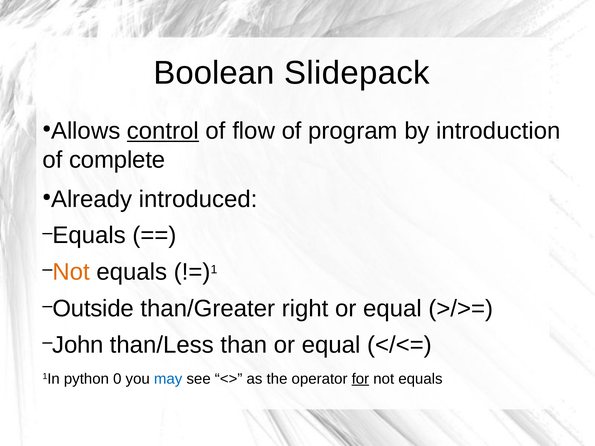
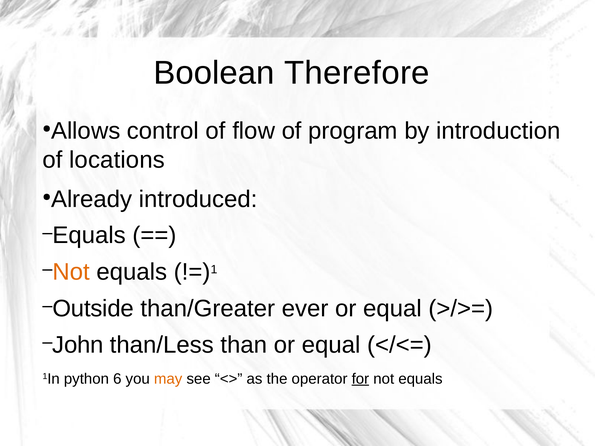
Slidepack: Slidepack -> Therefore
control underline: present -> none
complete: complete -> locations
right: right -> ever
0: 0 -> 6
may colour: blue -> orange
